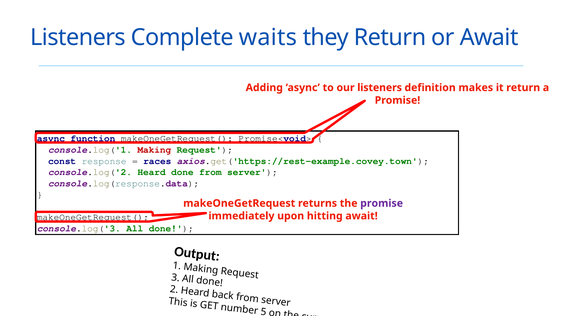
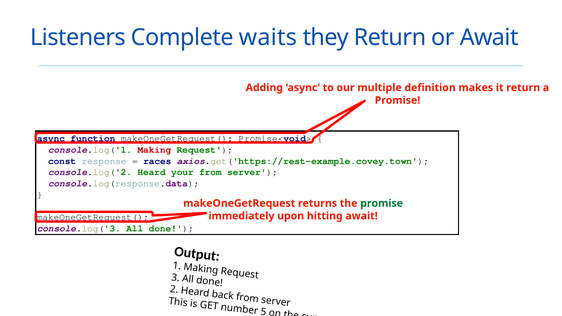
our listeners: listeners -> multiple
Heard done: done -> your
promise at (382, 203) colour: purple -> green
